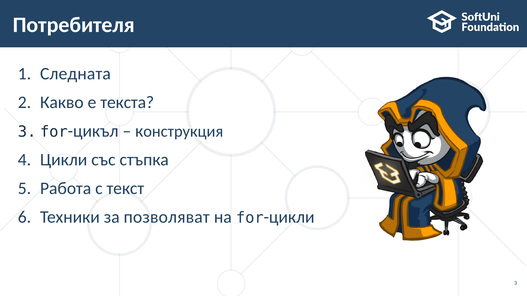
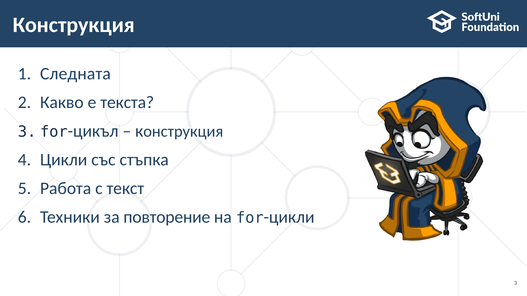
Потребителя at (74, 25): Потребителя -> Конструкция
позволяват: позволяват -> повторение
